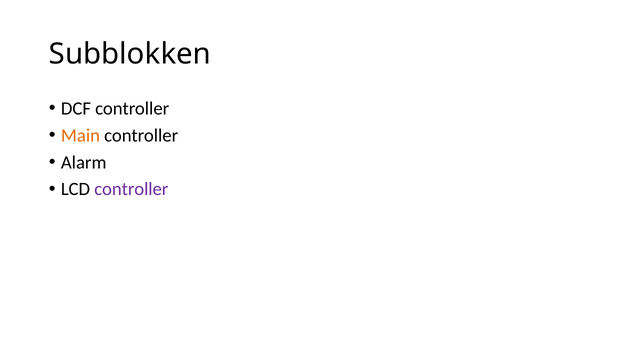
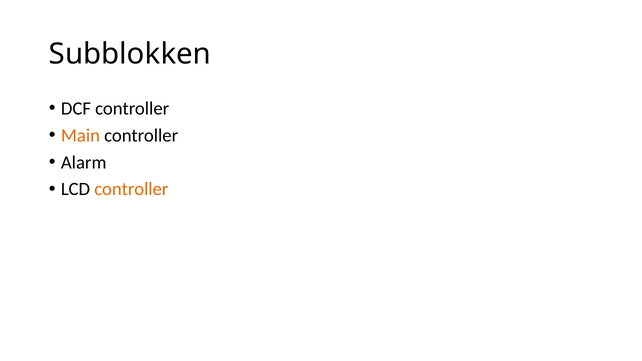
controller at (131, 189) colour: purple -> orange
